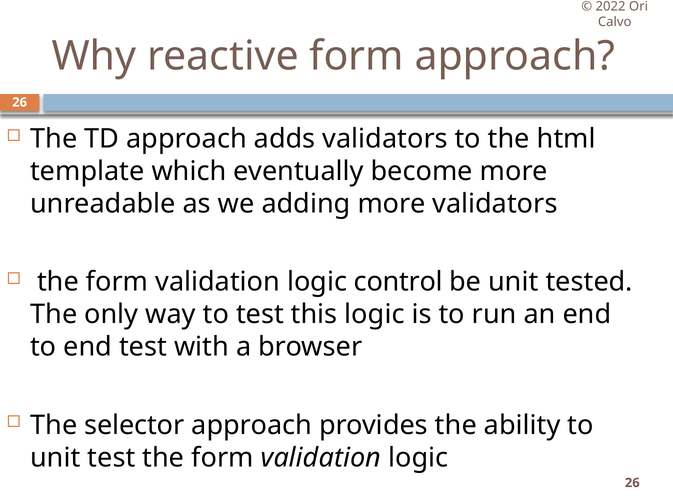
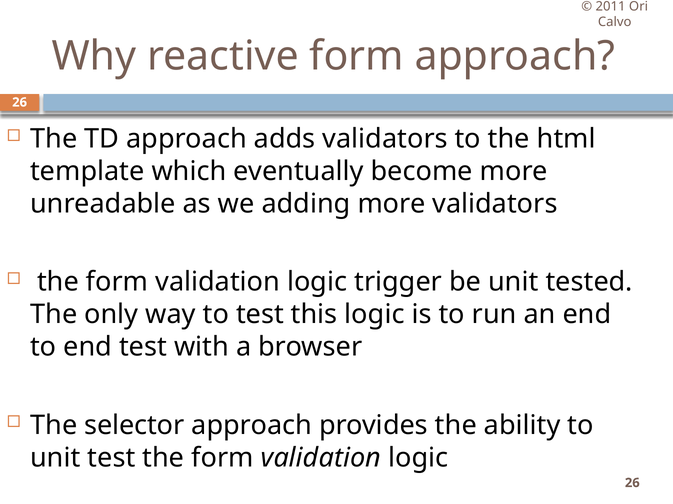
2022: 2022 -> 2011
control: control -> trigger
